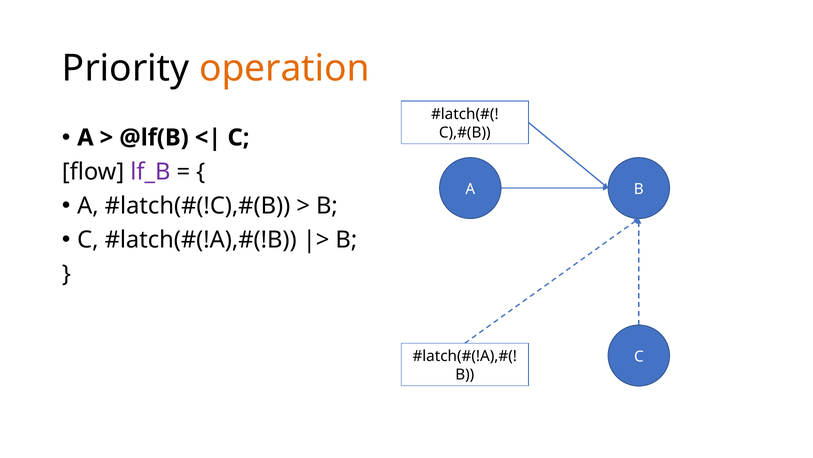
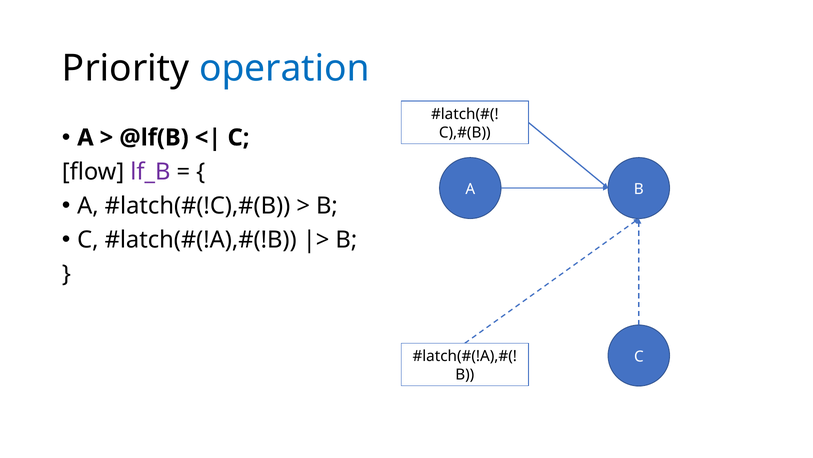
operation colour: orange -> blue
